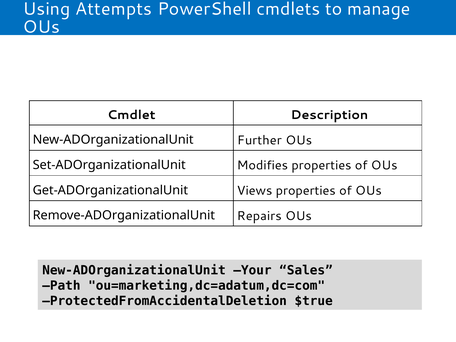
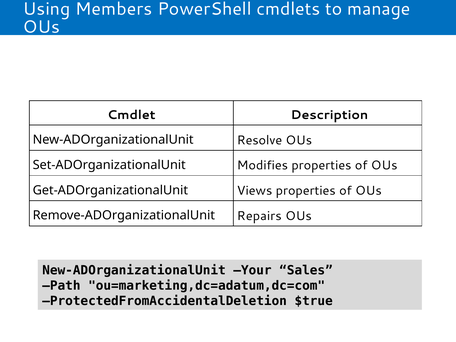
Attempts: Attempts -> Members
Further: Further -> Resolve
